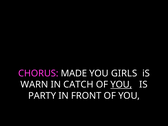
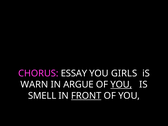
MADE: MADE -> ESSAY
CATCH: CATCH -> ARGUE
PARTY: PARTY -> SMELL
FRONT underline: none -> present
